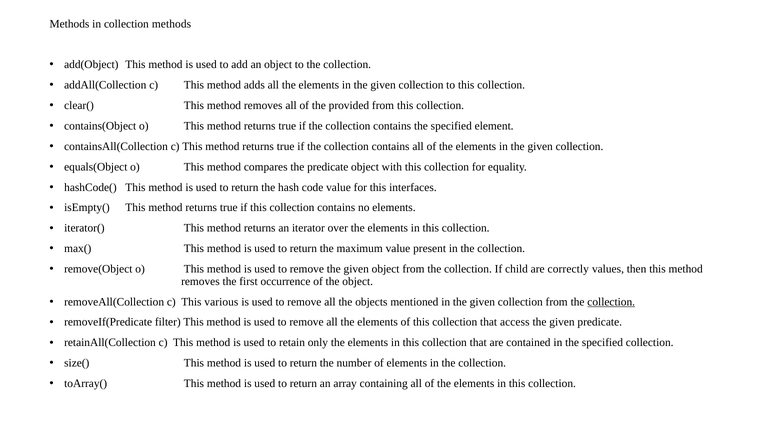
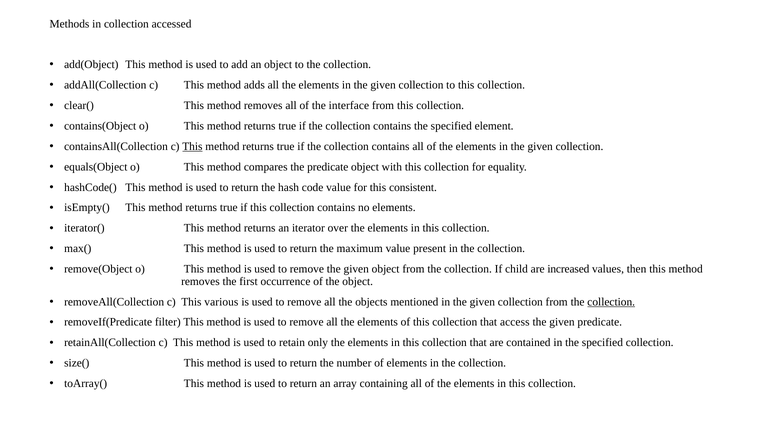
collection methods: methods -> accessed
provided: provided -> interface
This at (192, 146) underline: none -> present
interfaces: interfaces -> consistent
correctly: correctly -> increased
